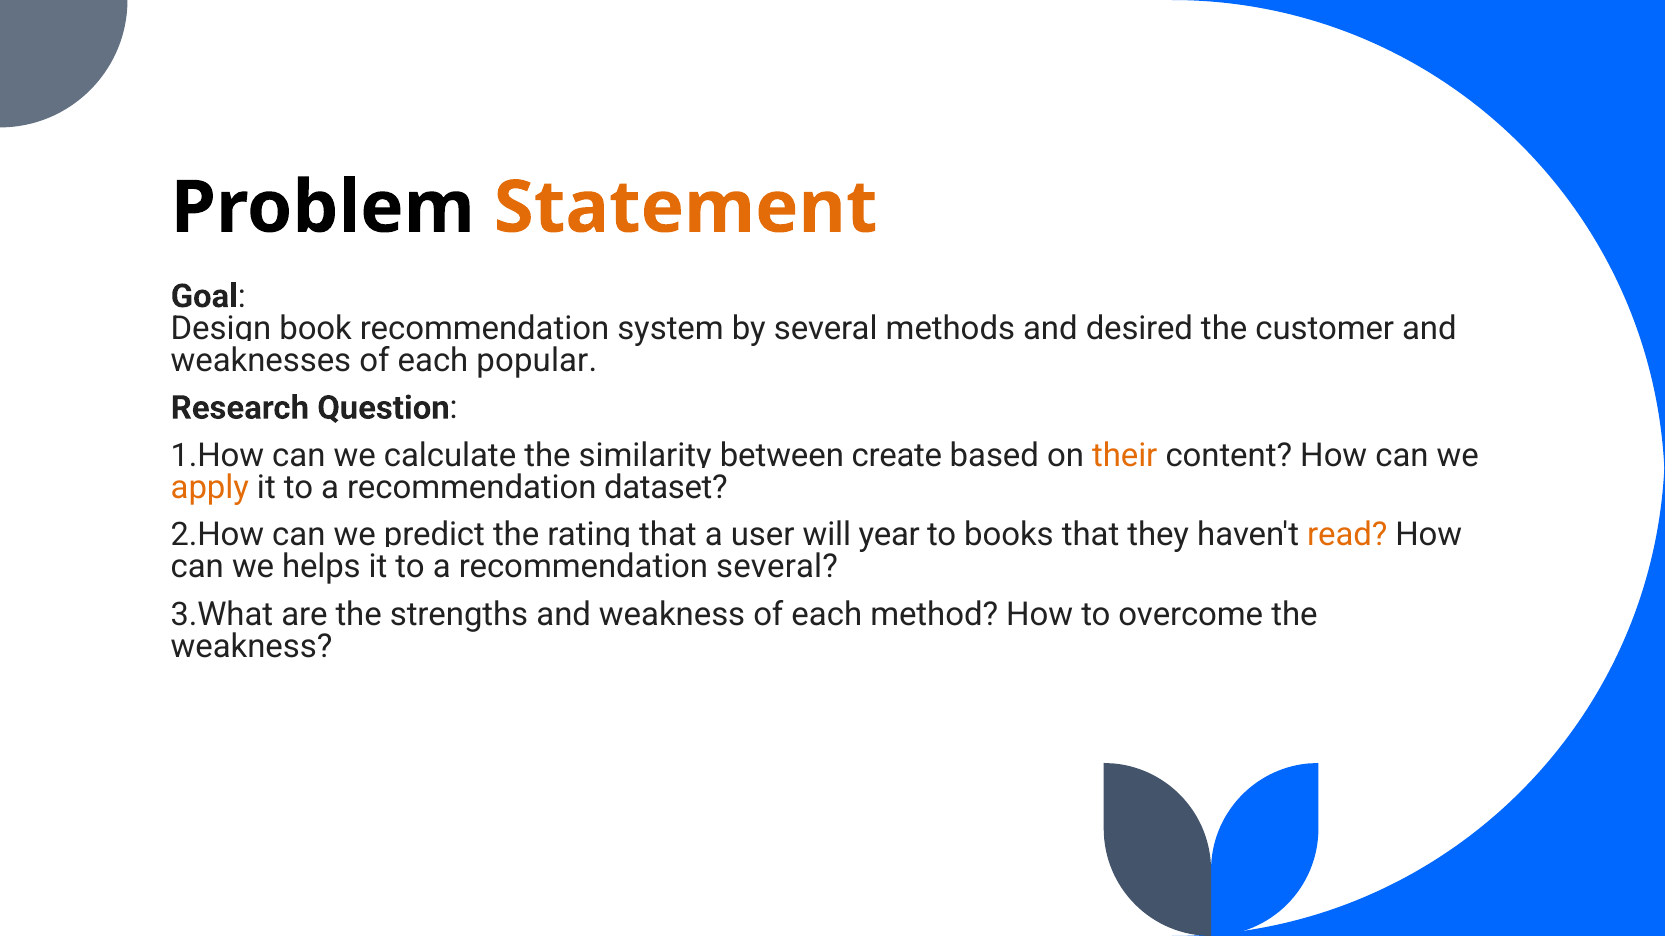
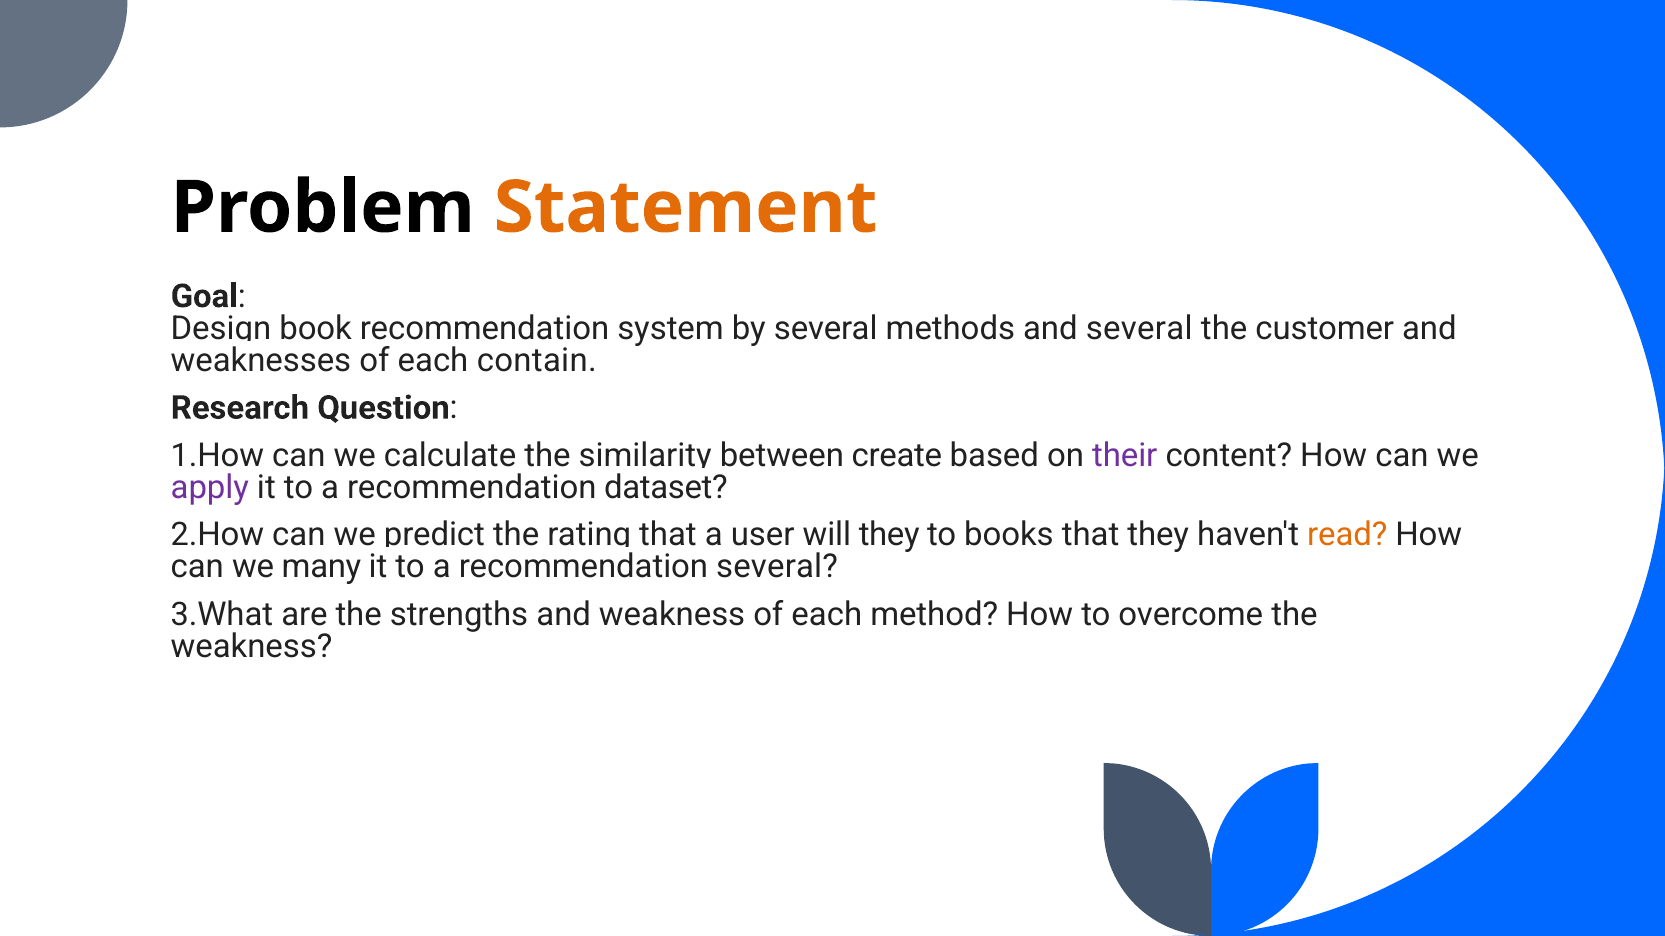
and desired: desired -> several
popular: popular -> contain
their colour: orange -> purple
apply colour: orange -> purple
year at (889, 535): year -> they
helps: helps -> many
